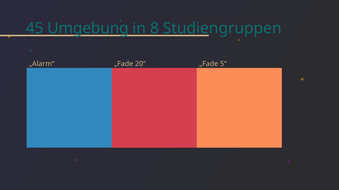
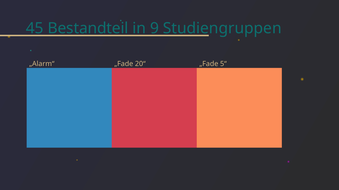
Umgebung: Umgebung -> Bestandteil
8: 8 -> 9
